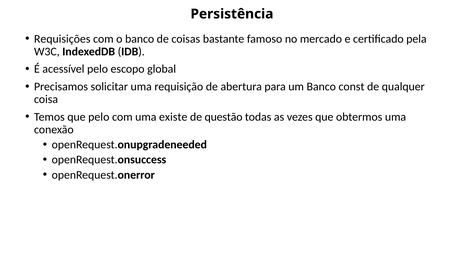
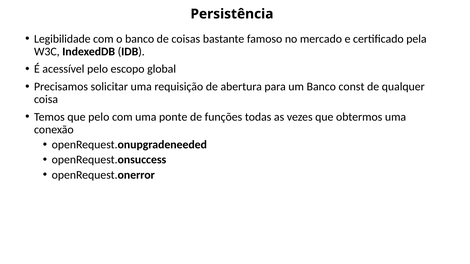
Requisições: Requisições -> Legibilidade
existe: existe -> ponte
questão: questão -> funções
